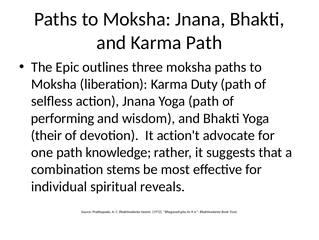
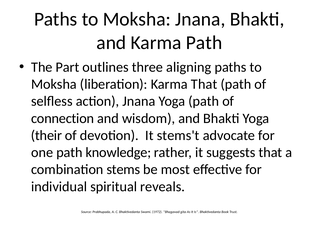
Epic: Epic -> Part
three moksha: moksha -> aligning
Karma Duty: Duty -> That
performing: performing -> connection
action't: action't -> stems't
